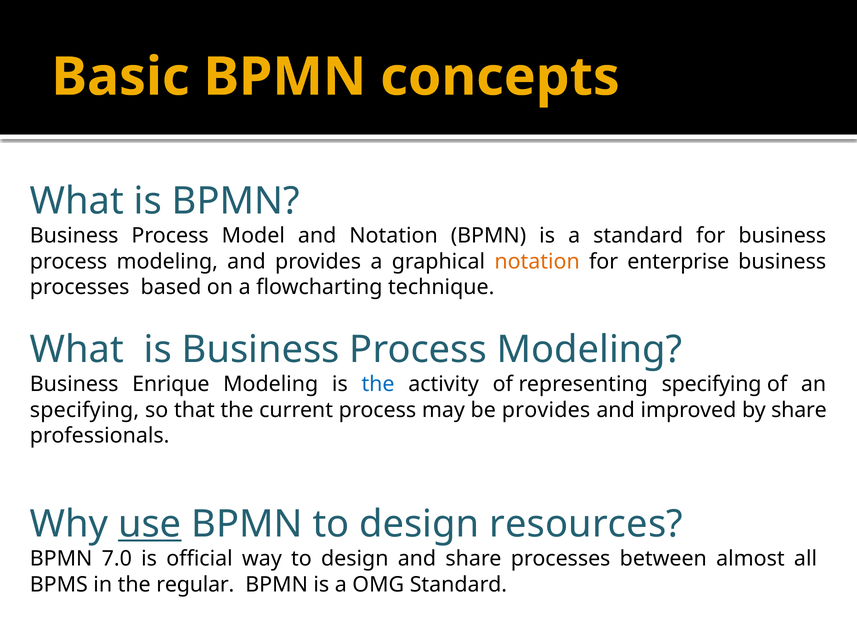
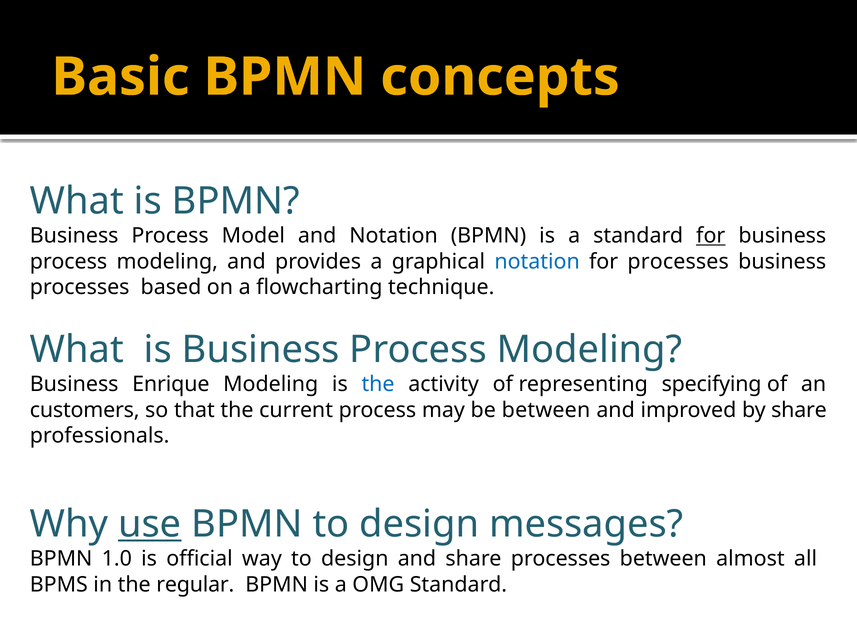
for at (711, 236) underline: none -> present
notation at (537, 261) colour: orange -> blue
for enterprise: enterprise -> processes
specifying at (84, 410): specifying -> customers
be provides: provides -> between
resources: resources -> messages
7.0: 7.0 -> 1.0
